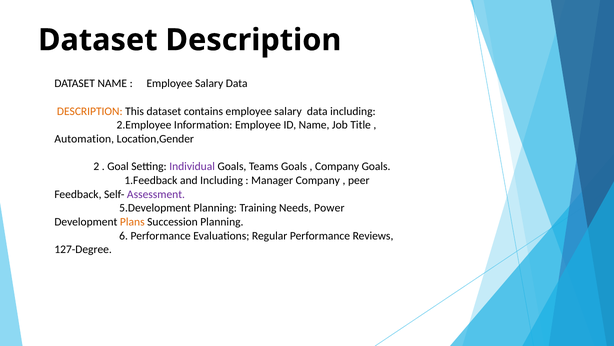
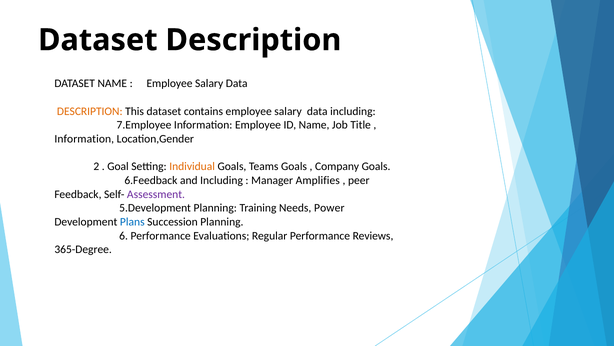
2.Employee: 2.Employee -> 7.Employee
Automation at (84, 139): Automation -> Information
Individual colour: purple -> orange
1.Feedback: 1.Feedback -> 6.Feedback
Manager Company: Company -> Amplifies
Plans colour: orange -> blue
127-Degree: 127-Degree -> 365-Degree
